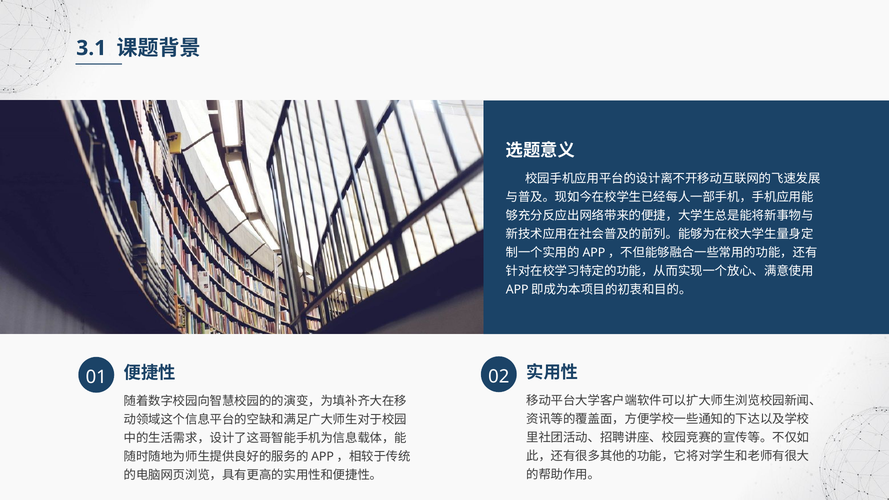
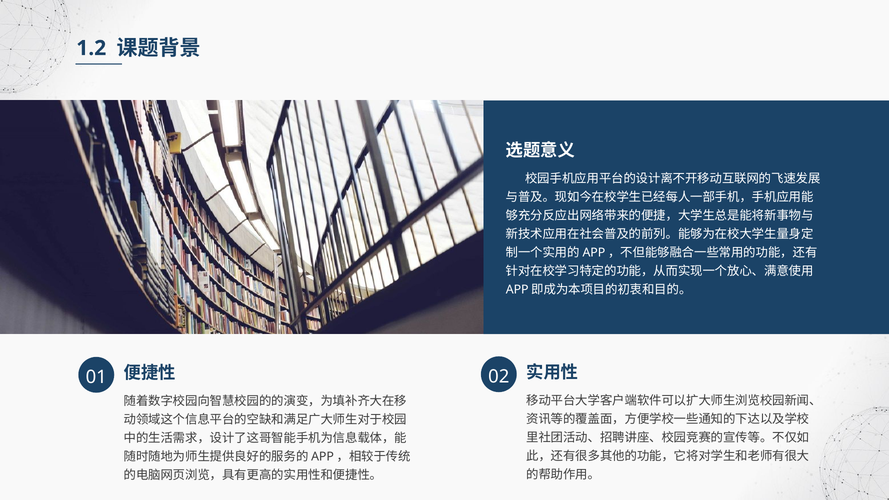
3.1: 3.1 -> 1.2
